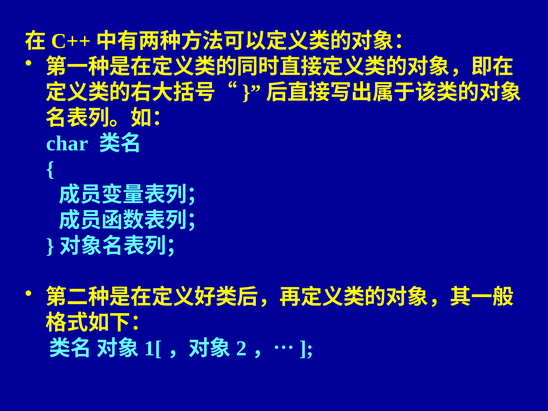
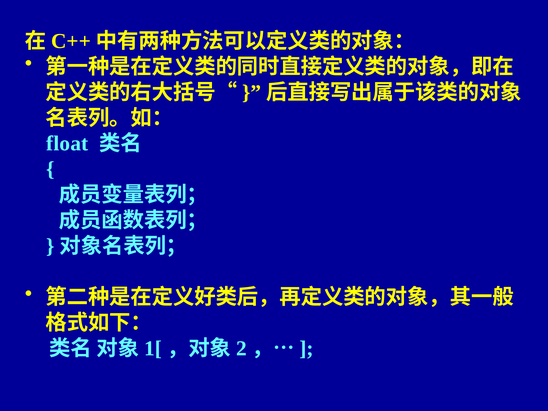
char: char -> float
